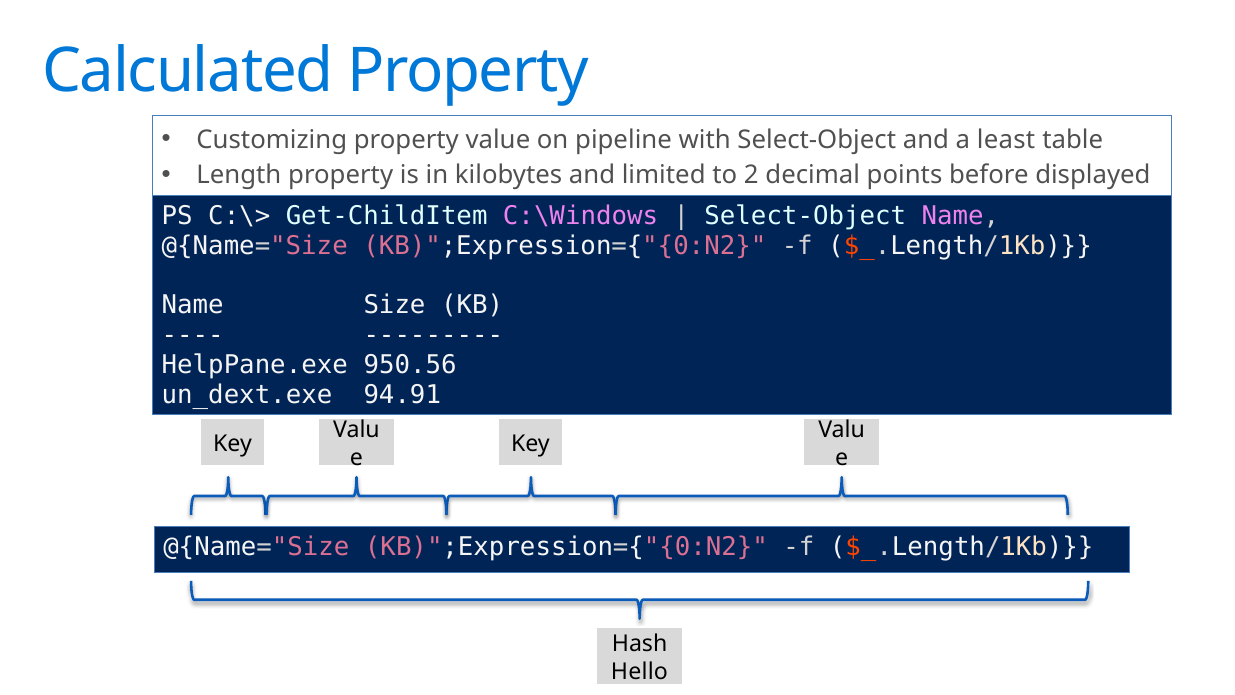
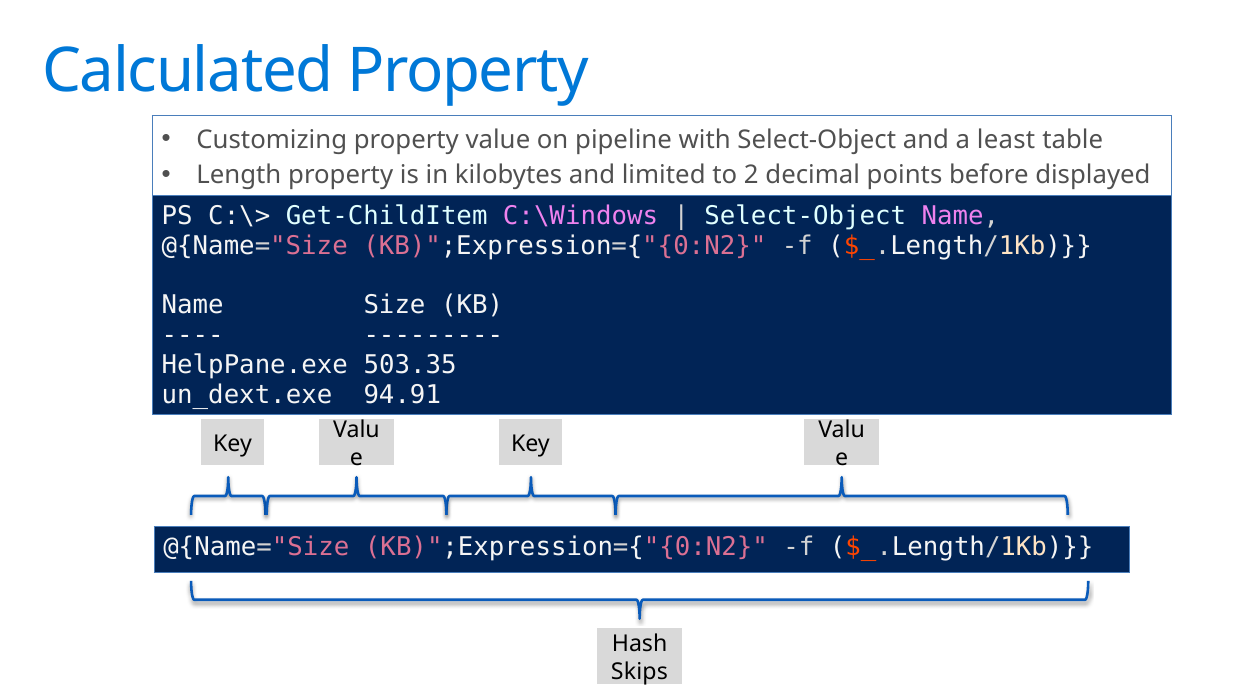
950.56: 950.56 -> 503.35
Hello: Hello -> Skips
